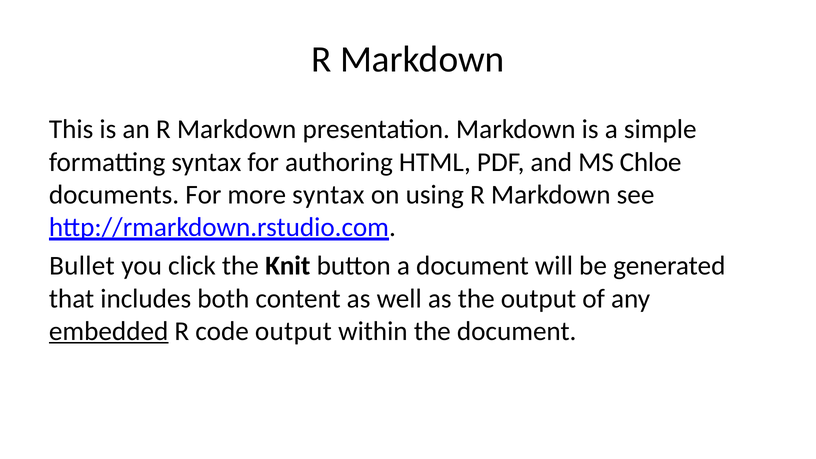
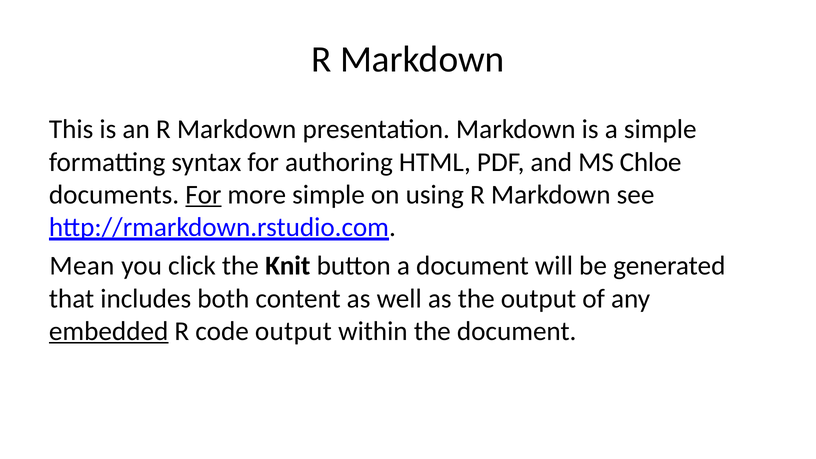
For at (203, 195) underline: none -> present
more syntax: syntax -> simple
Bullet: Bullet -> Mean
